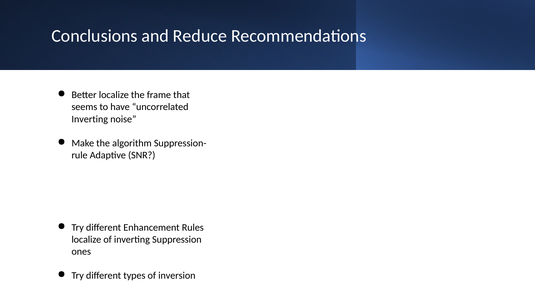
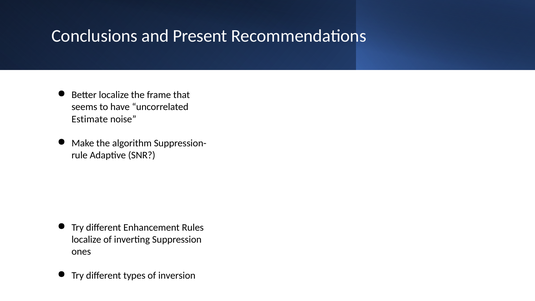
Reduce: Reduce -> Present
Inverting at (90, 119): Inverting -> Estimate
